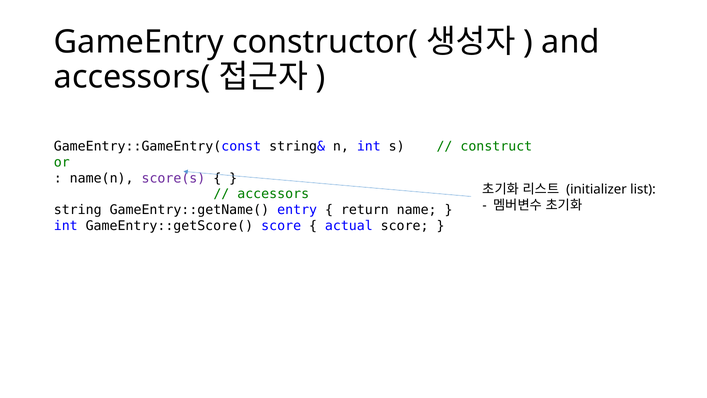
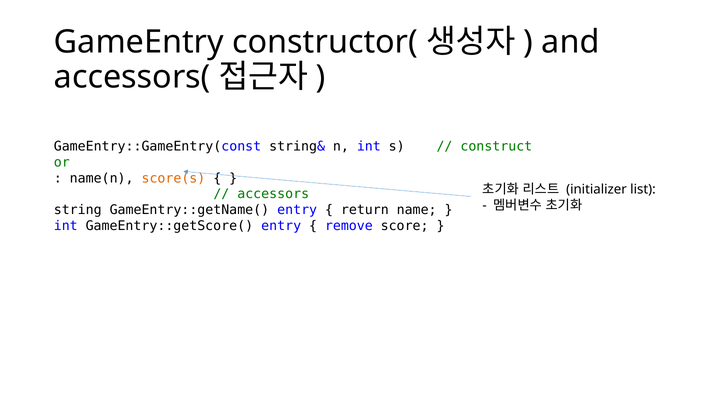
score(s colour: purple -> orange
GameEntry::getScore( score: score -> entry
actual: actual -> remove
